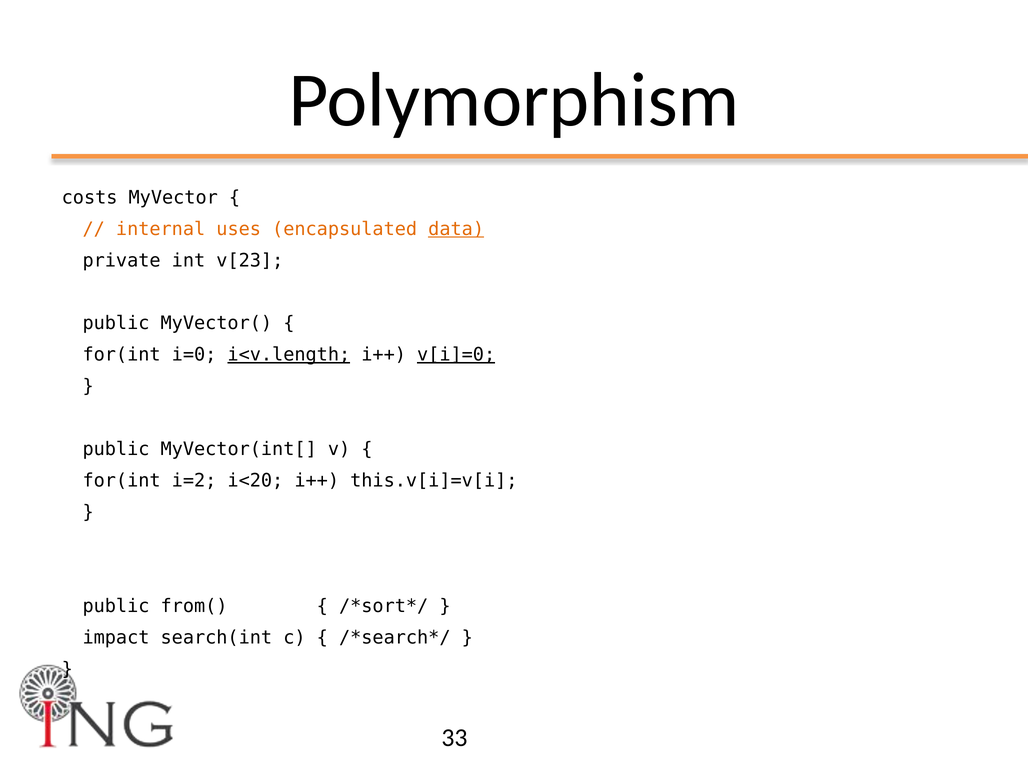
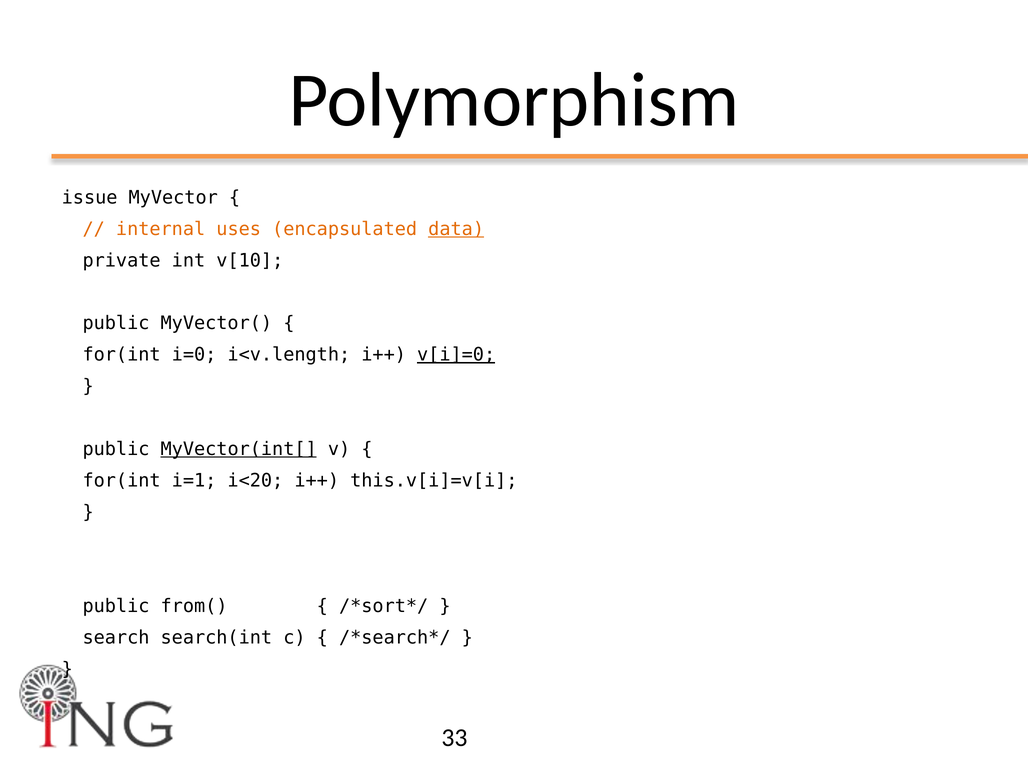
costs: costs -> issue
v[23: v[23 -> v[10
i<v.length underline: present -> none
MyVector(int[ underline: none -> present
i=2: i=2 -> i=1
impact: impact -> search
